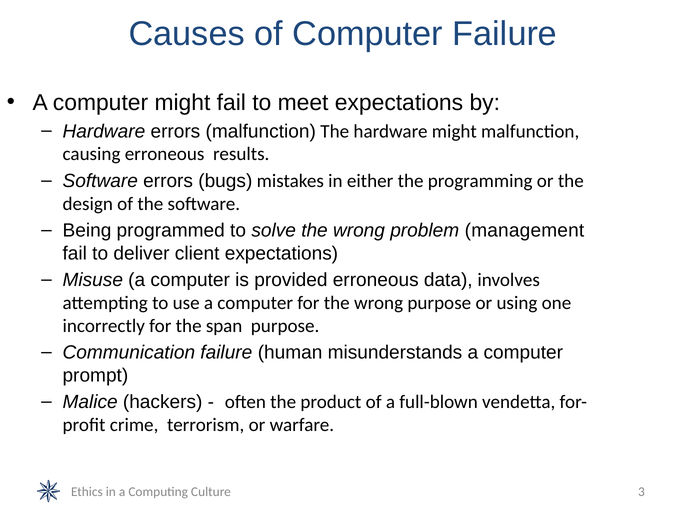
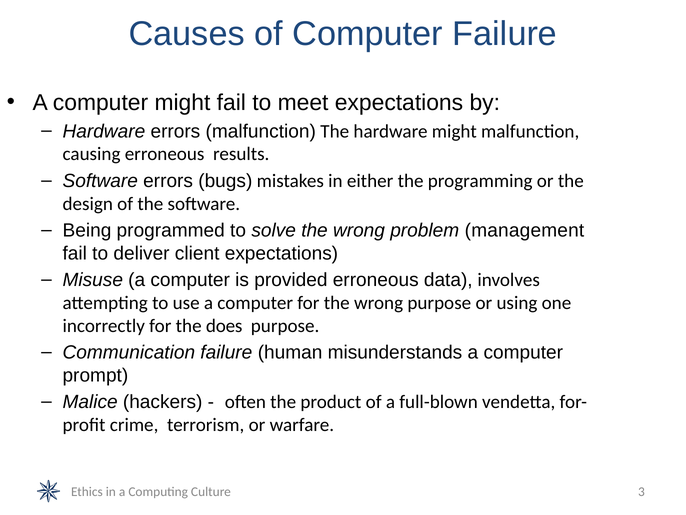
span: span -> does
